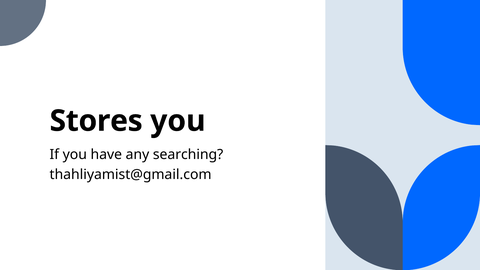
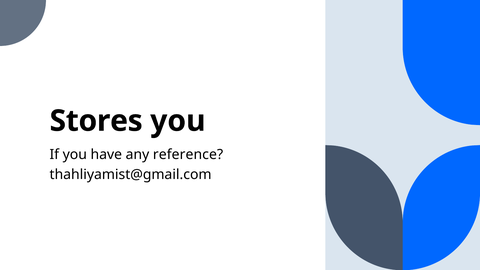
searching: searching -> reference
